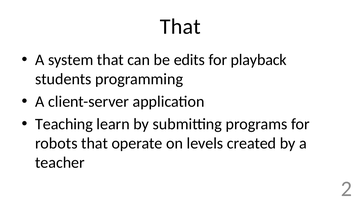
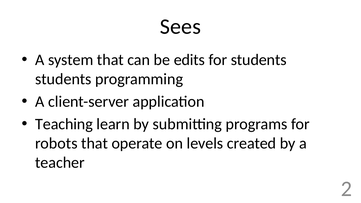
That at (180, 27): That -> Sees
for playback: playback -> students
